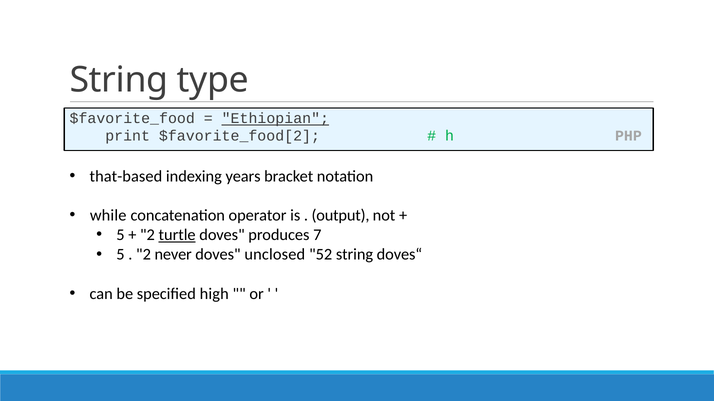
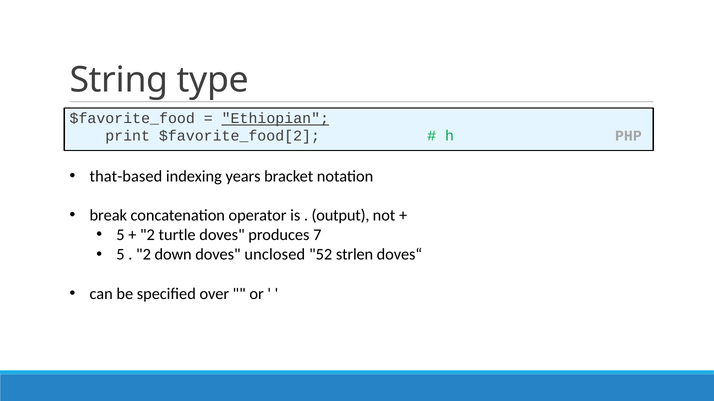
while: while -> break
turtle underline: present -> none
never: never -> down
52 string: string -> strlen
high: high -> over
